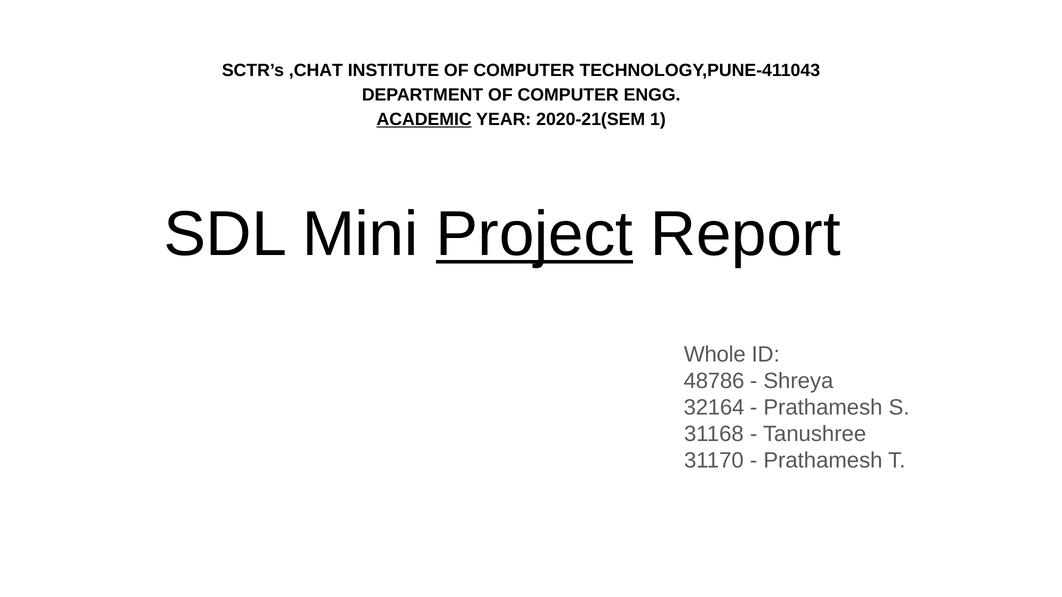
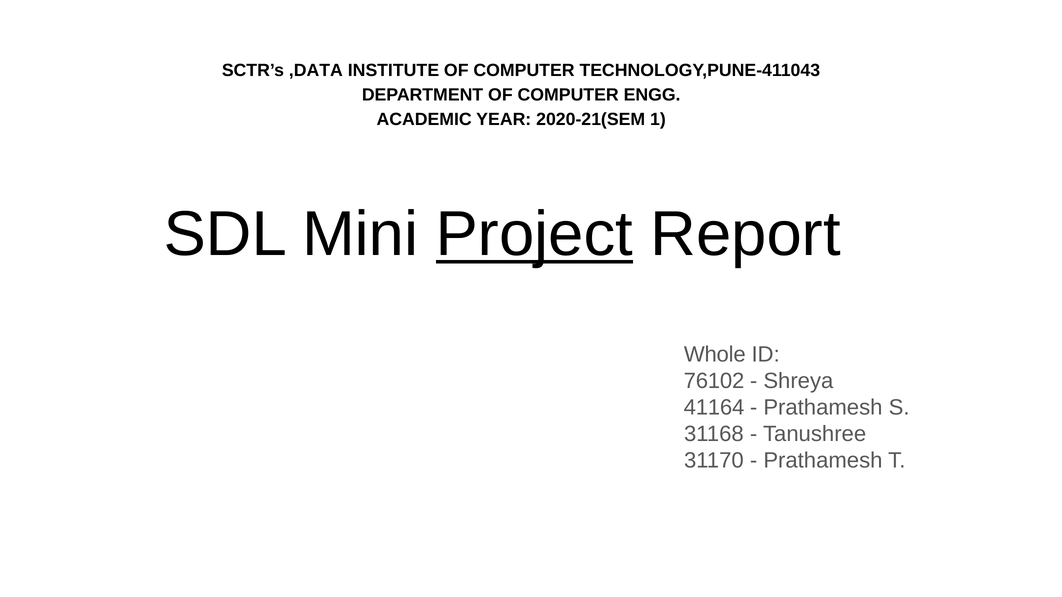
,CHAT: ,CHAT -> ,DATA
ACADEMIC underline: present -> none
48786: 48786 -> 76102
32164: 32164 -> 41164
